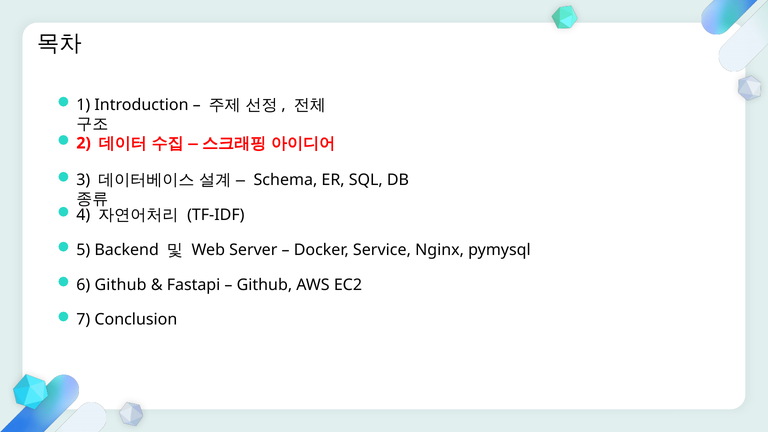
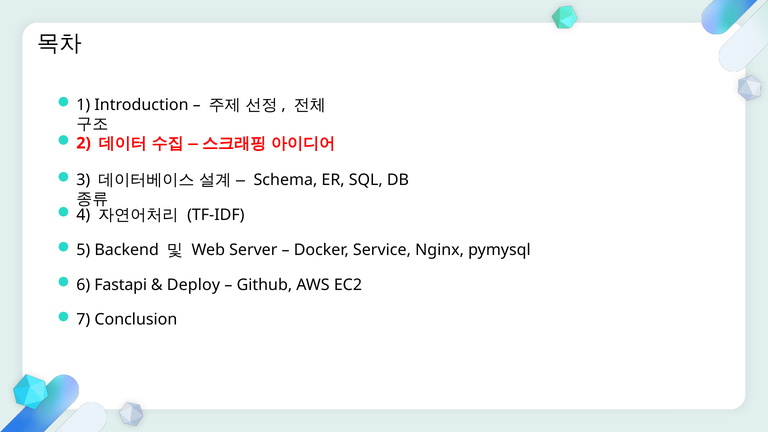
6 Github: Github -> Fastapi
Fastapi: Fastapi -> Deploy
